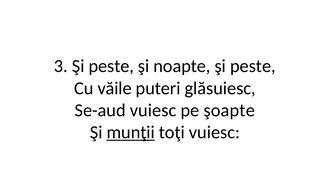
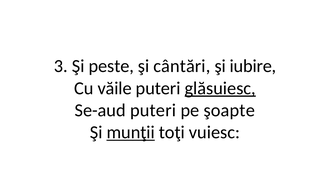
noapte: noapte -> cântări
peste at (253, 66): peste -> iubire
glăsuiesc underline: none -> present
Se-aud vuiesc: vuiesc -> puteri
